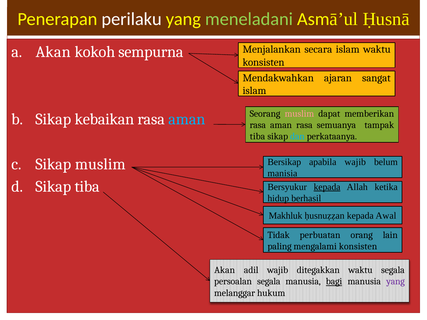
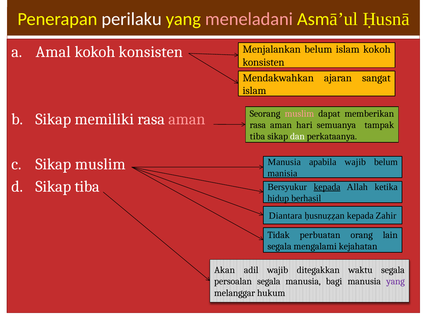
meneladani colour: light green -> pink
Menjalankan secara: secara -> belum
islam waktu: waktu -> kokoh
a Akan: Akan -> Amal
sempurna at (151, 52): sempurna -> konsisten
kebaikan: kebaikan -> memiliki
aman at (187, 119) colour: light blue -> pink
aman rasa: rasa -> hari
dan colour: light blue -> white
Bersikap at (284, 162): Bersikap -> Manusia
Makhluk: Makhluk -> Diantara
Awal: Awal -> Zahir
paling at (280, 247): paling -> segala
mengalami konsisten: konsisten -> kejahatan
bagi underline: present -> none
